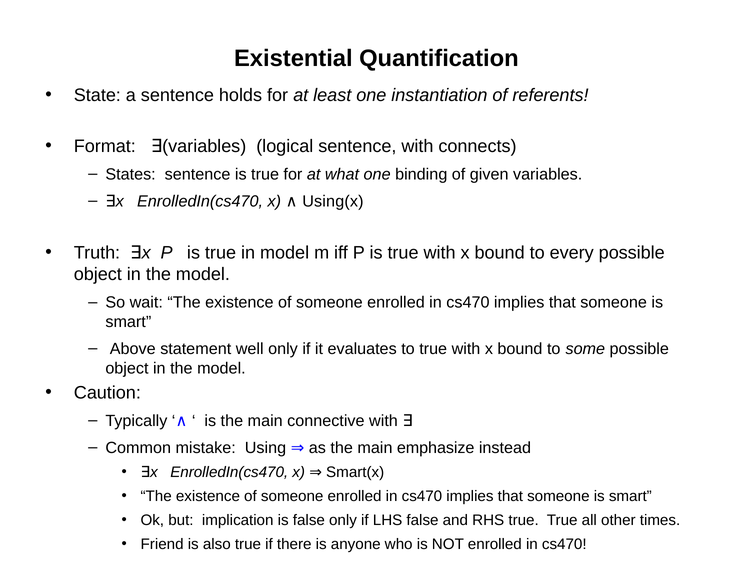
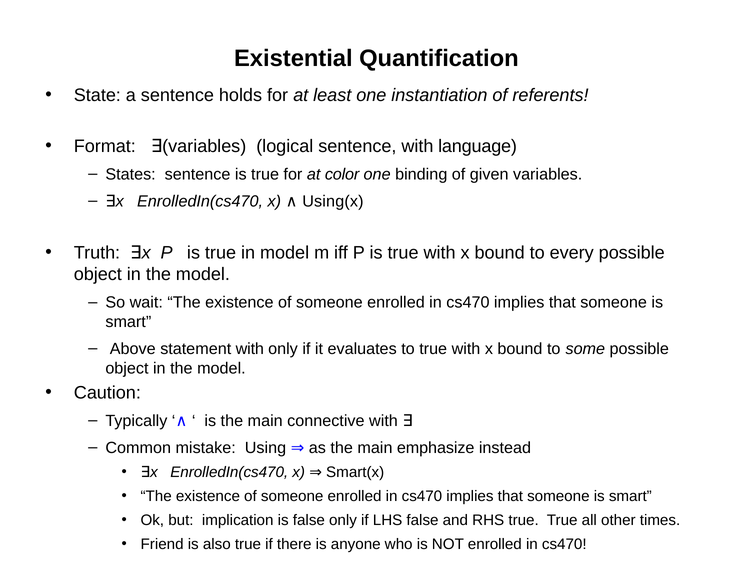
connects: connects -> language
what: what -> color
statement well: well -> with
